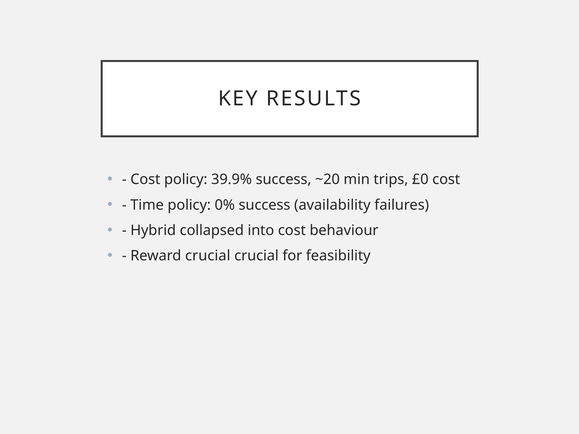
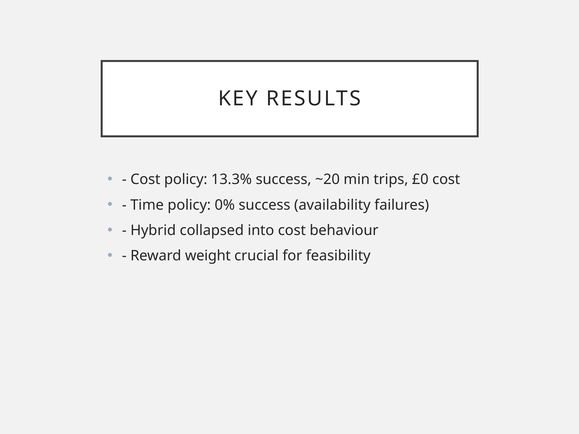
39.9%: 39.9% -> 13.3%
Reward crucial: crucial -> weight
